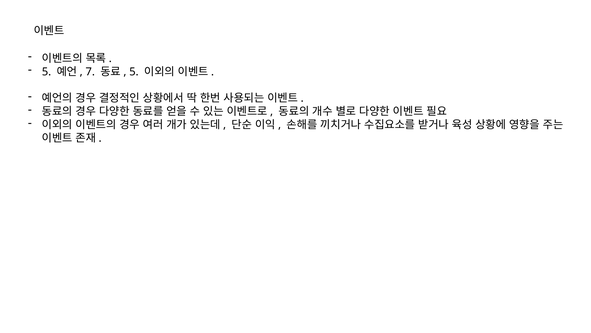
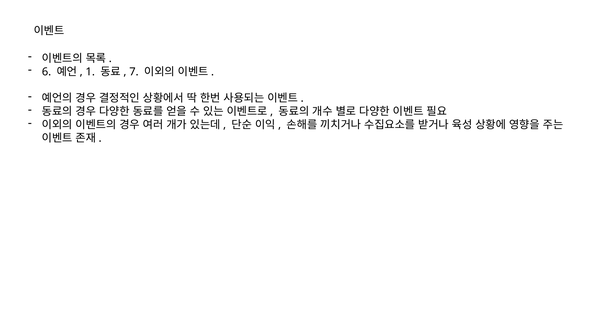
5 at (47, 72): 5 -> 6
7: 7 -> 1
5 at (134, 72): 5 -> 7
